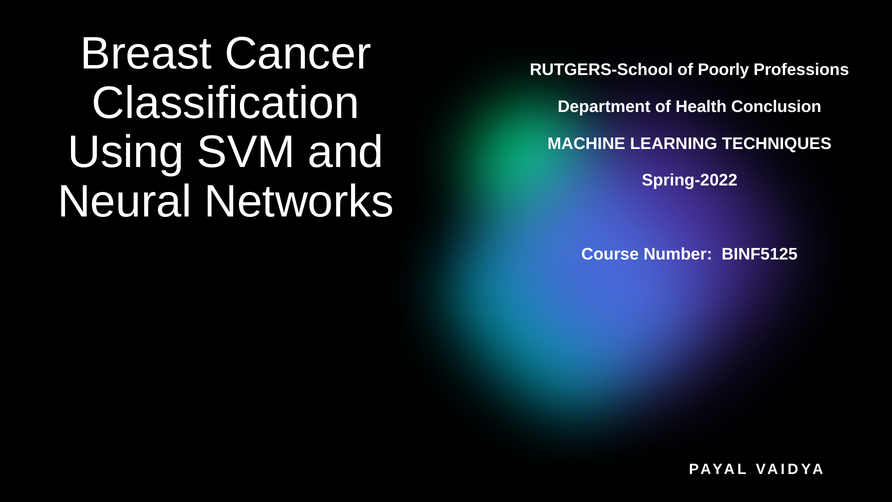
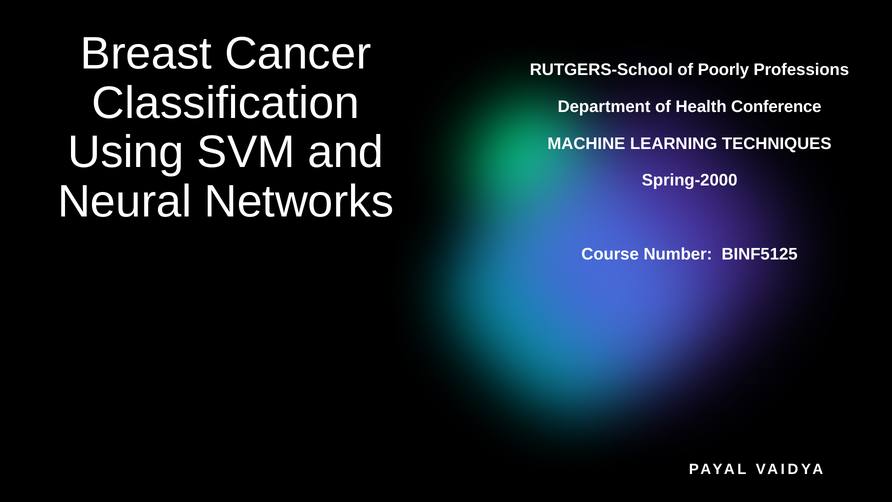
Conclusion: Conclusion -> Conference
Spring-2022: Spring-2022 -> Spring-2000
